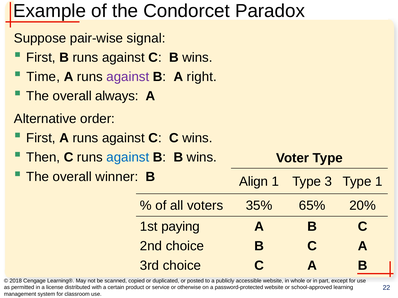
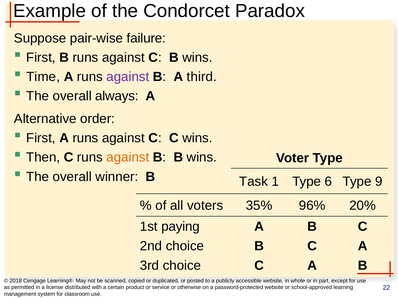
signal: signal -> failure
right: right -> third
against at (128, 158) colour: blue -> orange
Align: Align -> Task
3: 3 -> 6
Type 1: 1 -> 9
65%: 65% -> 96%
